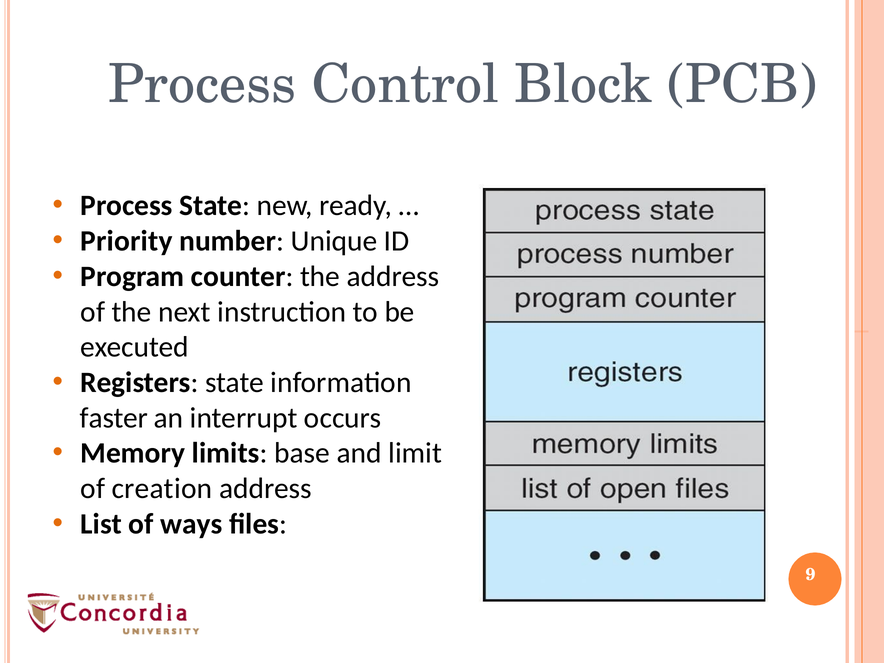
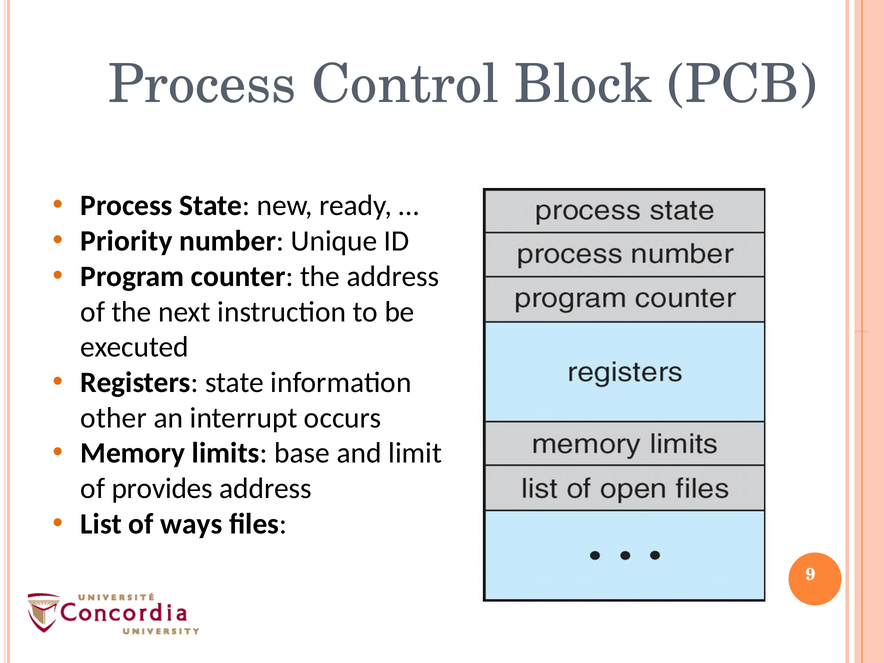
faster: faster -> other
creation: creation -> provides
